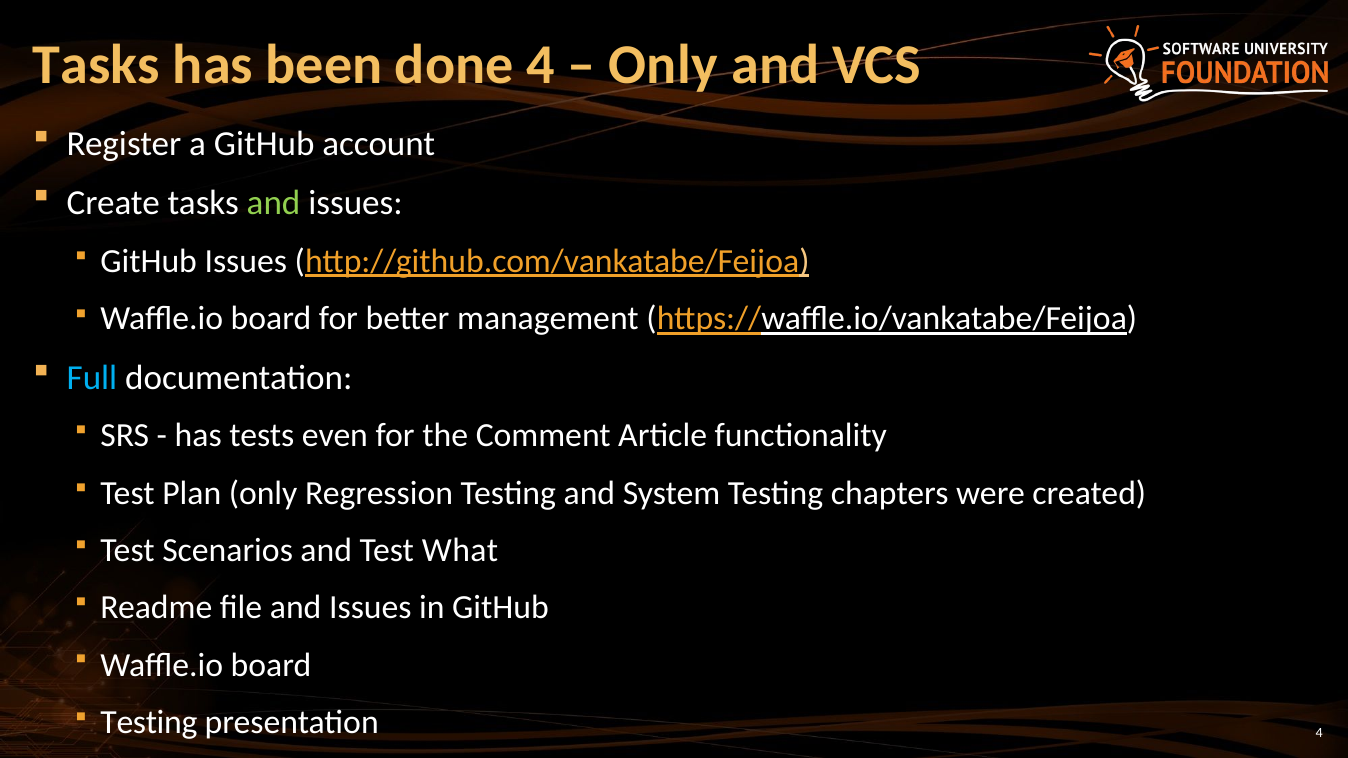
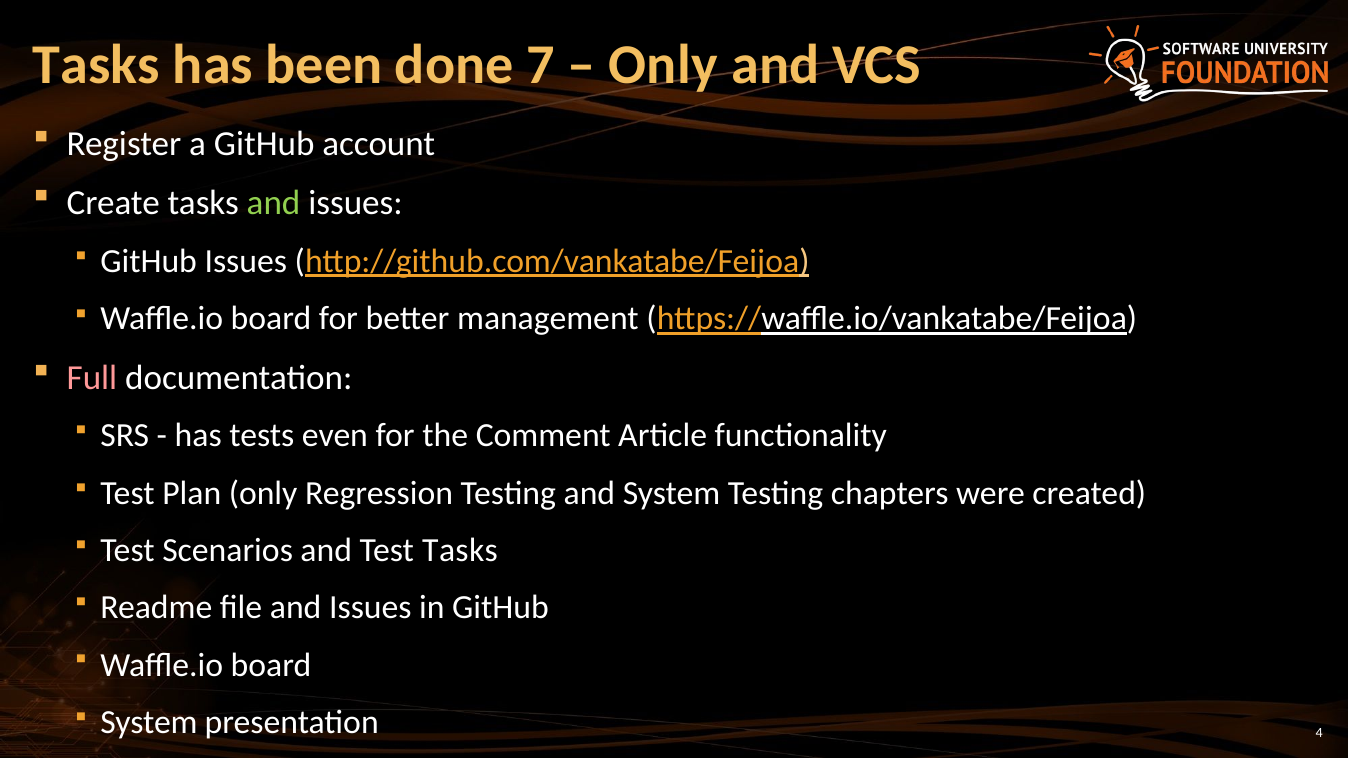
done 4: 4 -> 7
Full colour: light blue -> pink
Test What: What -> Tasks
Testing at (149, 723): Testing -> System
